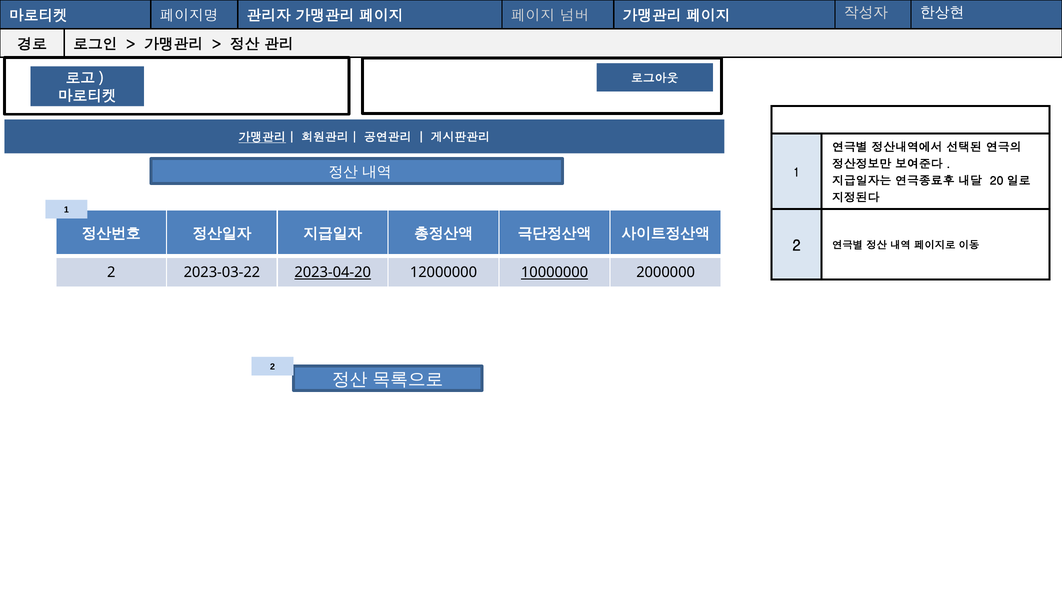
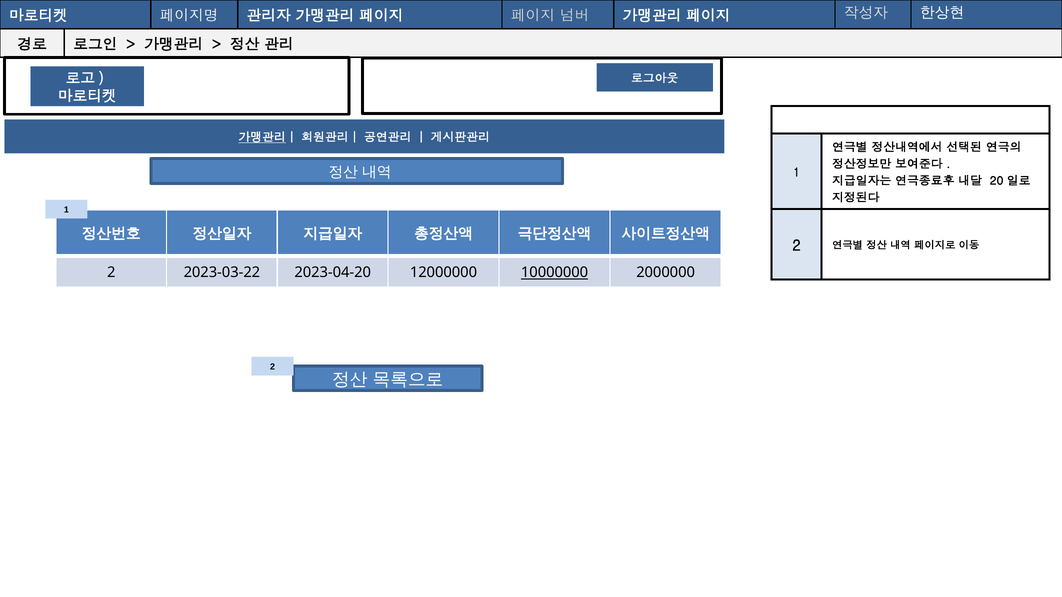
2023-04-20 underline: present -> none
